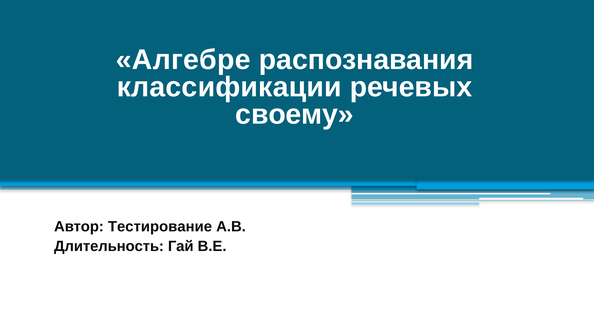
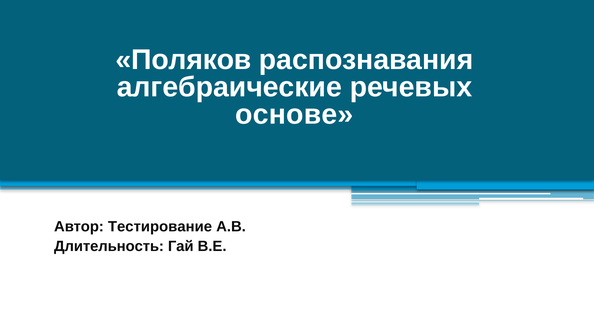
Алгебре: Алгебре -> Поляков
классификации: классификации -> алгебраические
своему: своему -> основе
